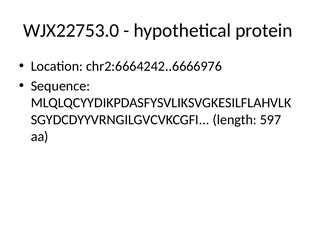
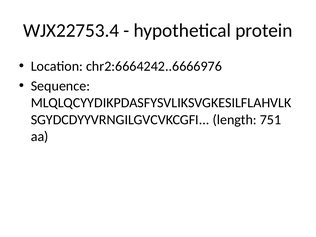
WJX22753.0: WJX22753.0 -> WJX22753.4
597: 597 -> 751
